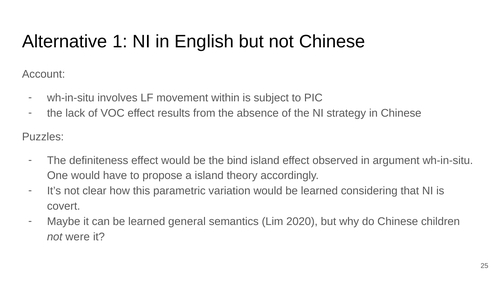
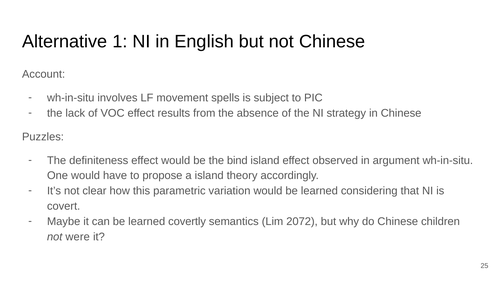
within: within -> spells
general: general -> covertly
2020: 2020 -> 2072
